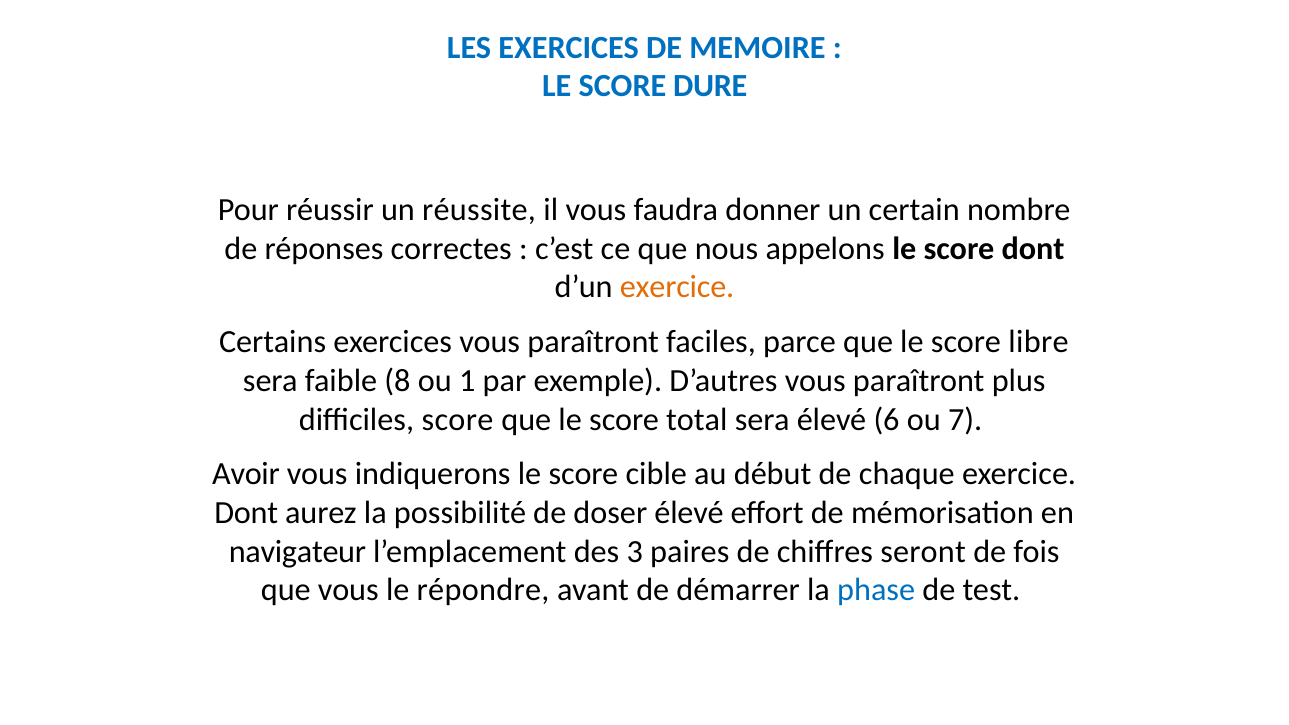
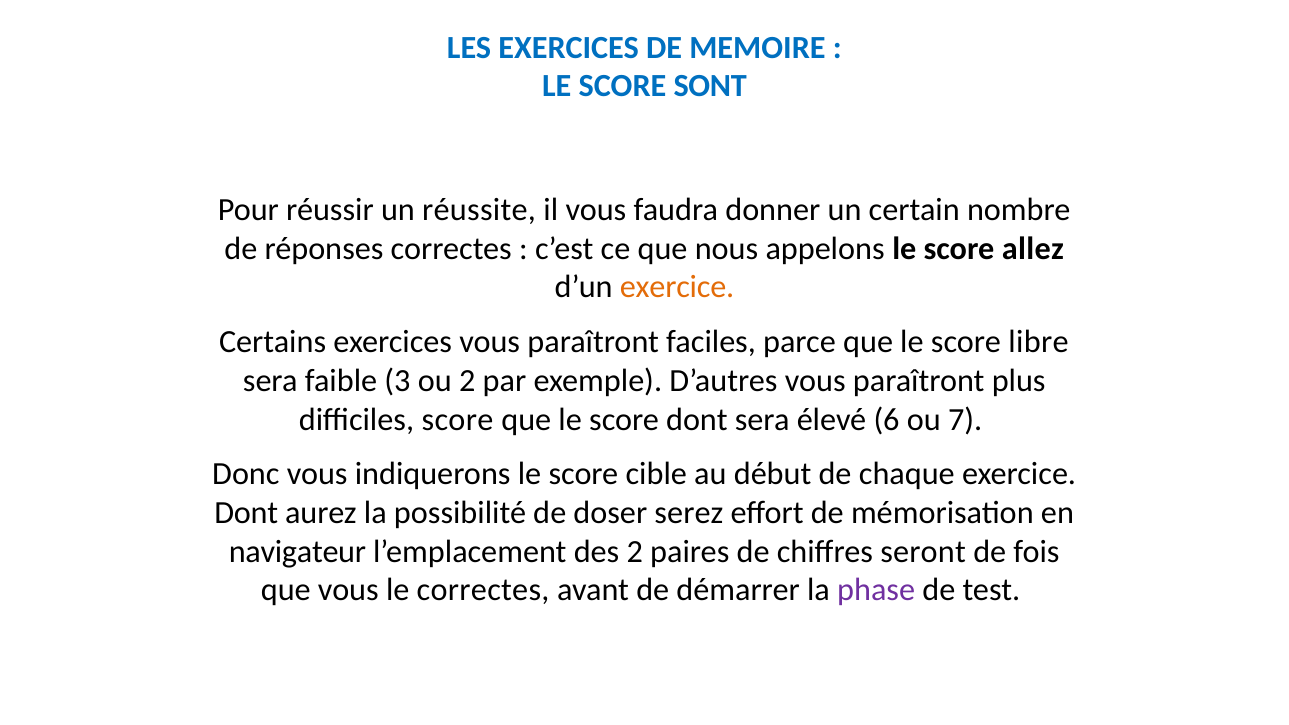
DURE: DURE -> SONT
score dont: dont -> allez
8: 8 -> 3
ou 1: 1 -> 2
score total: total -> dont
Avoir: Avoir -> Donc
doser élevé: élevé -> serez
des 3: 3 -> 2
le répondre: répondre -> correctes
phase colour: blue -> purple
